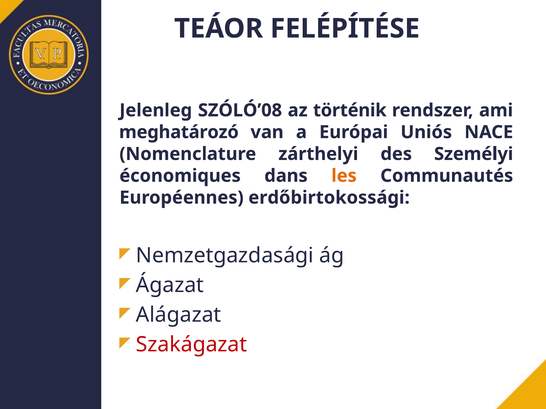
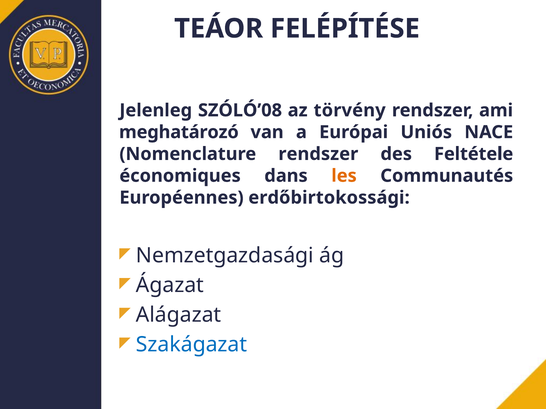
történik: történik -> törvény
Nomenclature zárthelyi: zárthelyi -> rendszer
Személyi: Személyi -> Feltétele
Szakágazat colour: red -> blue
